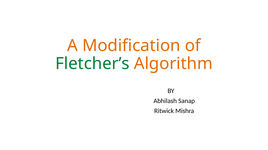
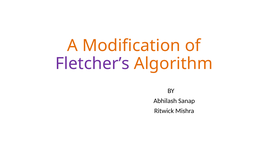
Fletcher’s colour: green -> purple
